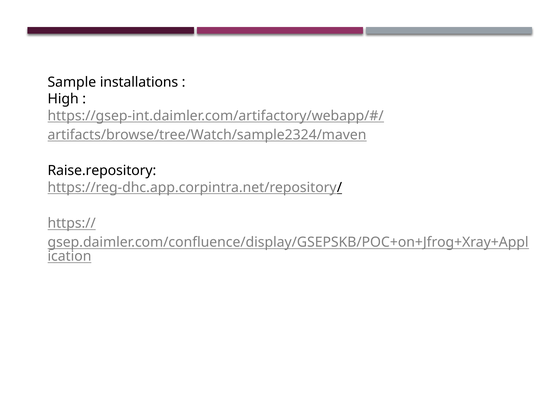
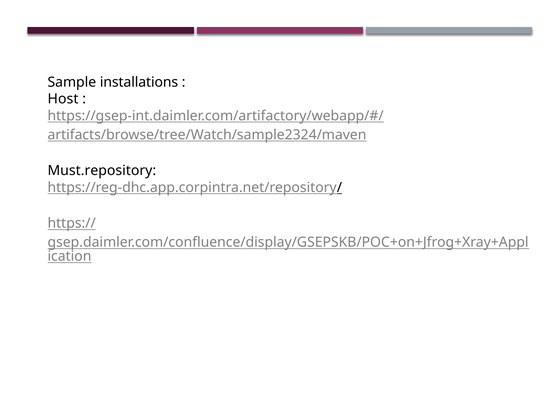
High: High -> Host
Raise.repository: Raise.repository -> Must.repository
